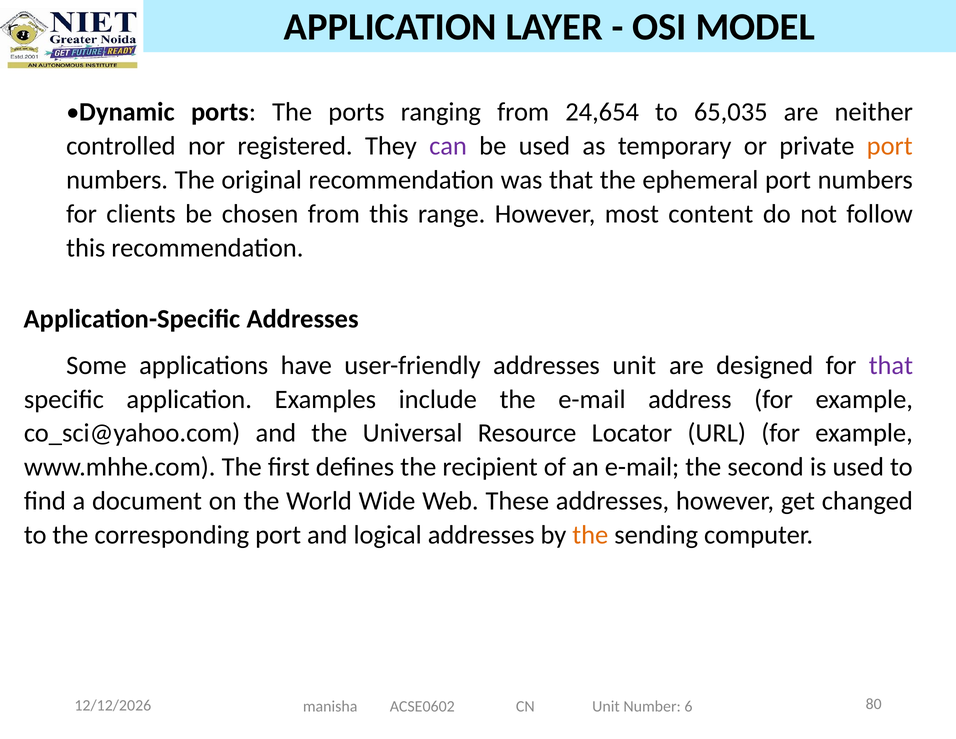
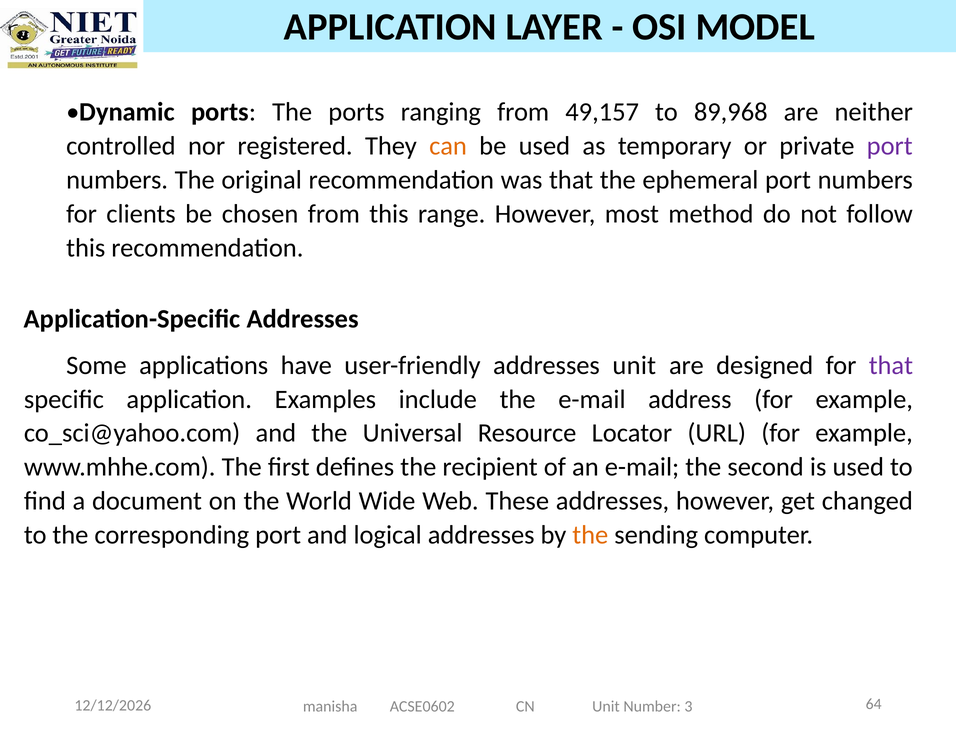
24,654: 24,654 -> 49,157
65,035: 65,035 -> 89,968
can colour: purple -> orange
port at (890, 146) colour: orange -> purple
content: content -> method
80: 80 -> 64
6: 6 -> 3
